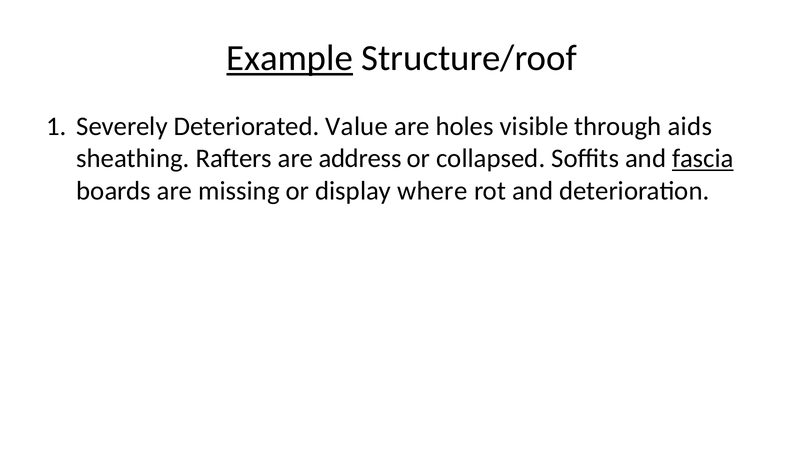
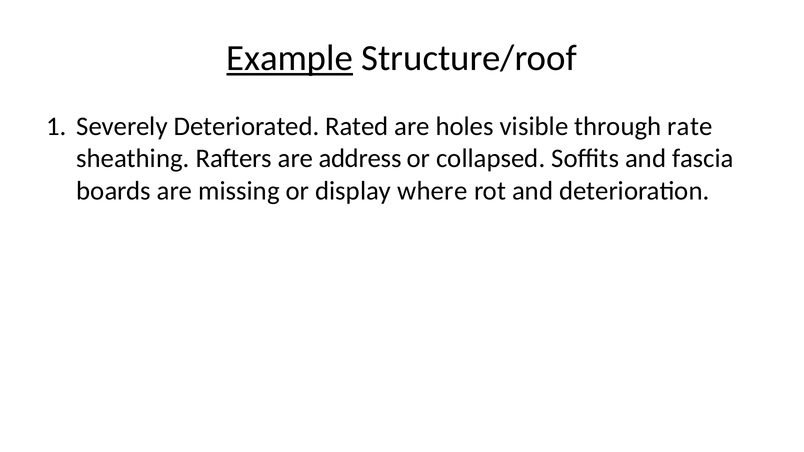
Value: Value -> Rated
aids: aids -> rate
fascia underline: present -> none
